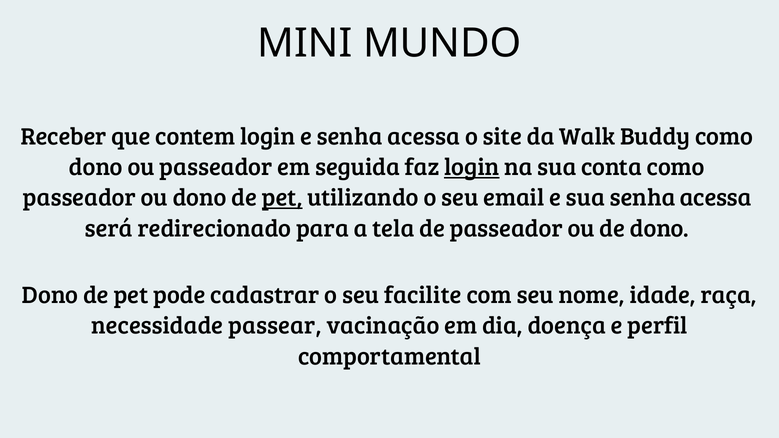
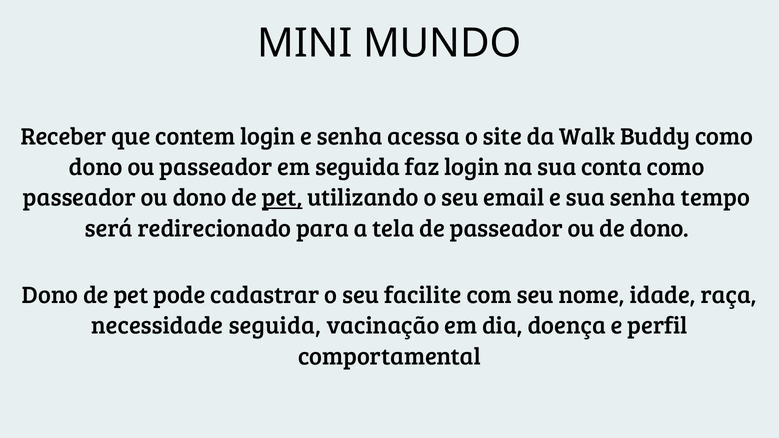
login at (472, 167) underline: present -> none
sua senha acessa: acessa -> tempo
necessidade passear: passear -> seguida
